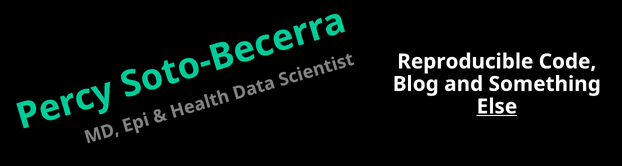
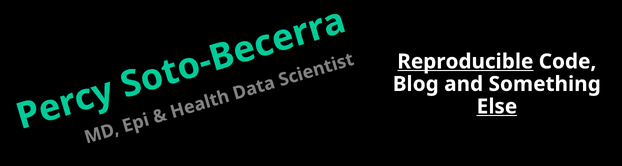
Reproducible underline: none -> present
